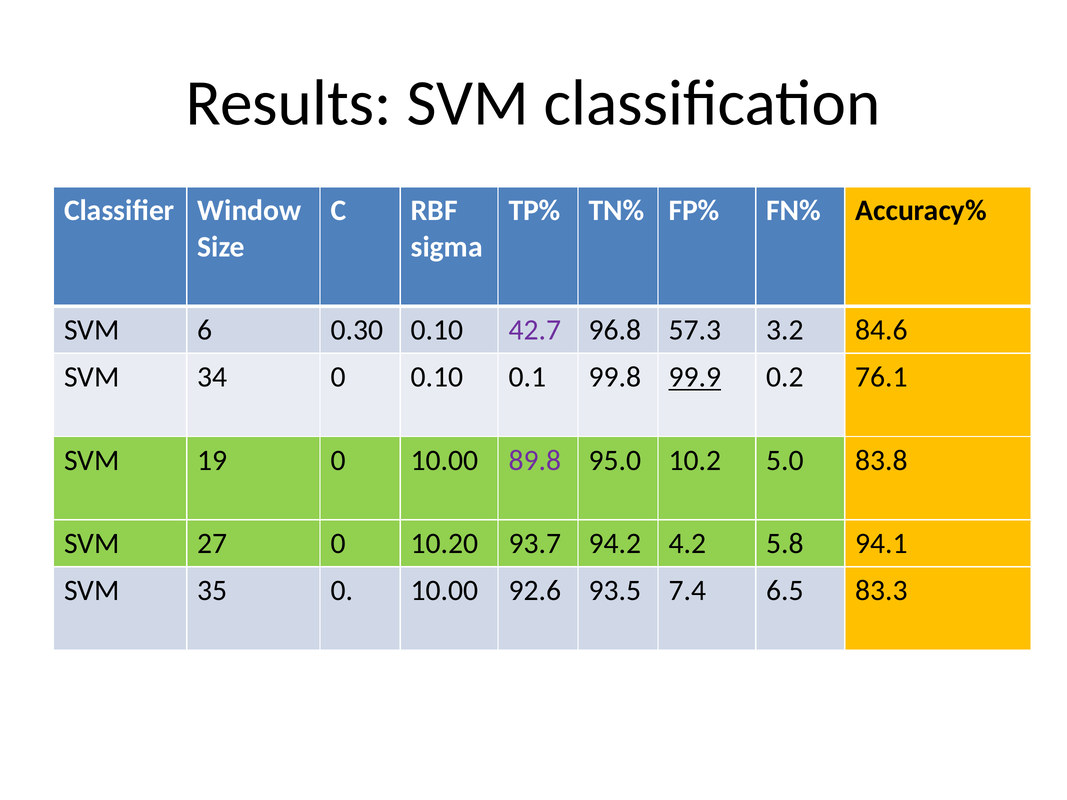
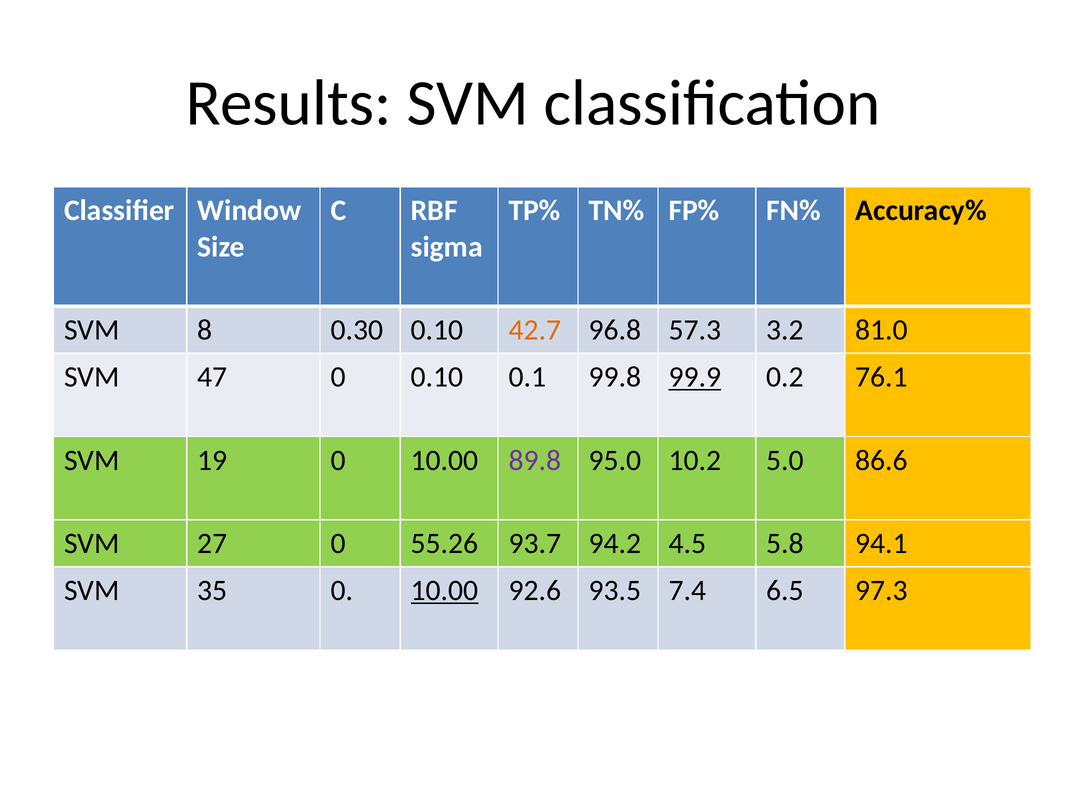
6: 6 -> 8
42.7 colour: purple -> orange
84.6: 84.6 -> 81.0
34: 34 -> 47
83.8: 83.8 -> 86.6
10.20: 10.20 -> 55.26
4.2: 4.2 -> 4.5
10.00 at (445, 591) underline: none -> present
83.3: 83.3 -> 97.3
